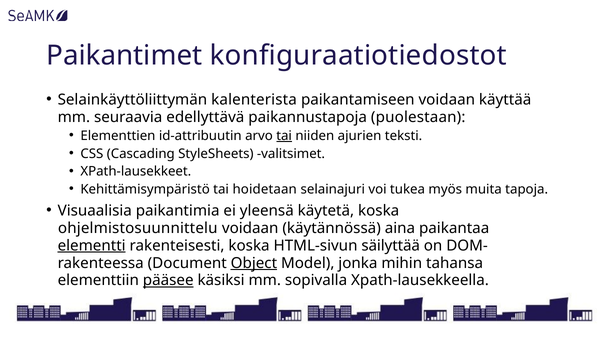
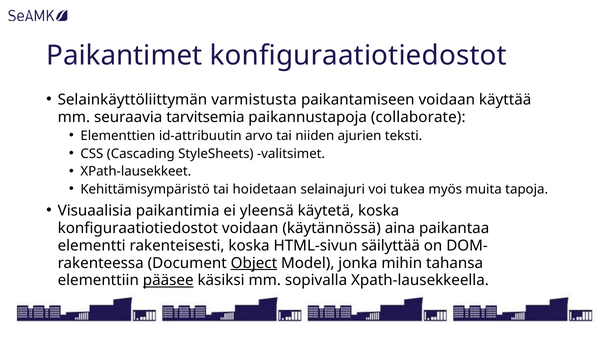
kalenterista: kalenterista -> varmistusta
edellyttävä: edellyttävä -> tarvitsemia
puolestaan: puolestaan -> collaborate
tai at (284, 136) underline: present -> none
ohjelmistosuunnittelu at (138, 228): ohjelmistosuunnittelu -> konfiguraatiotiedostot
elementti underline: present -> none
